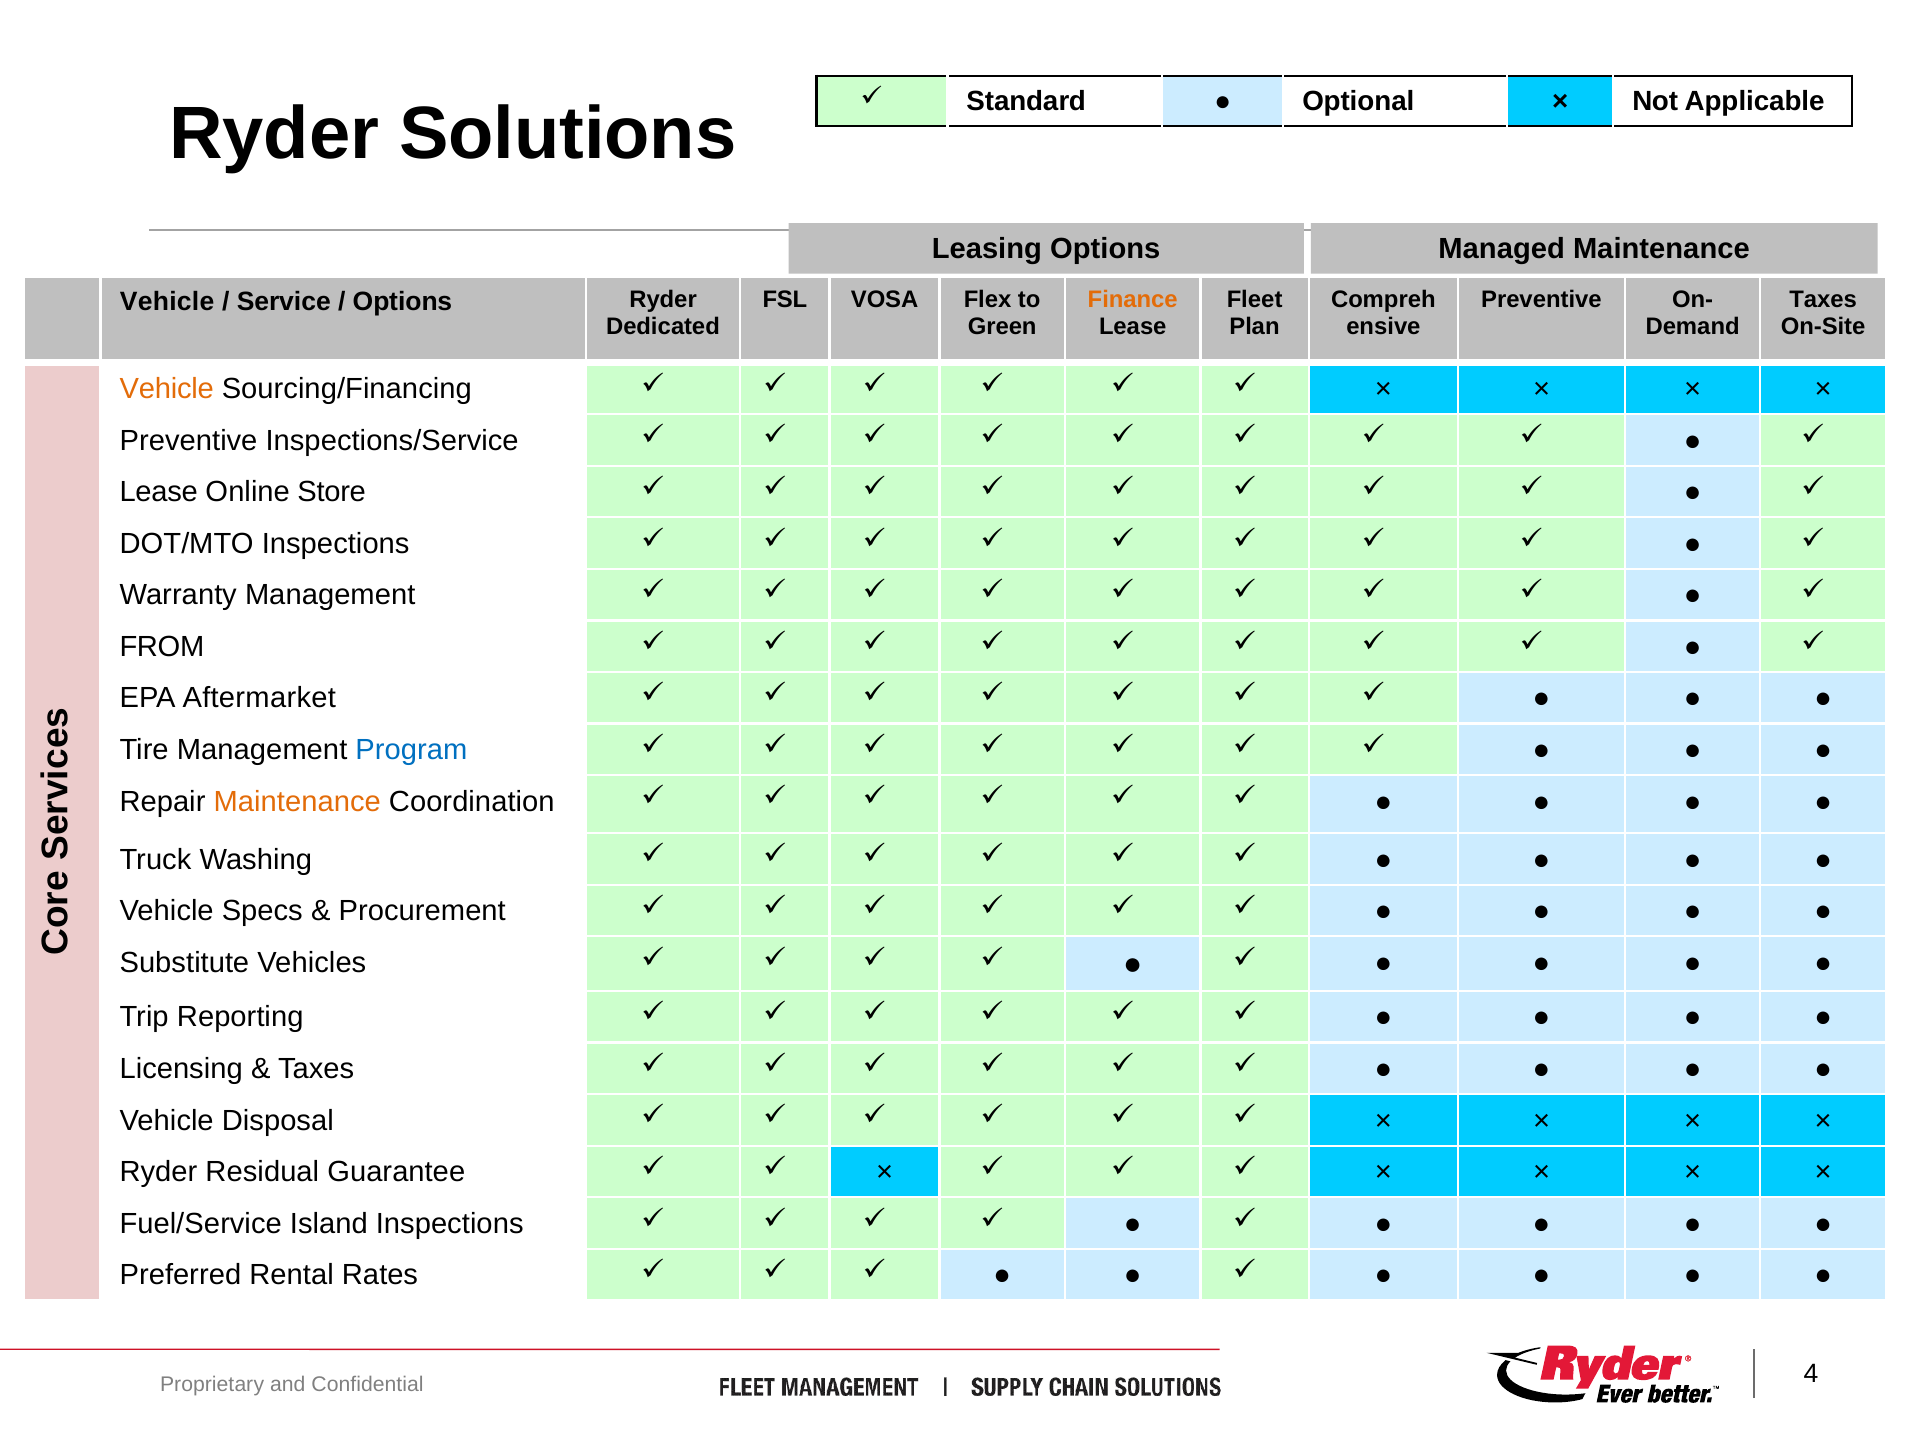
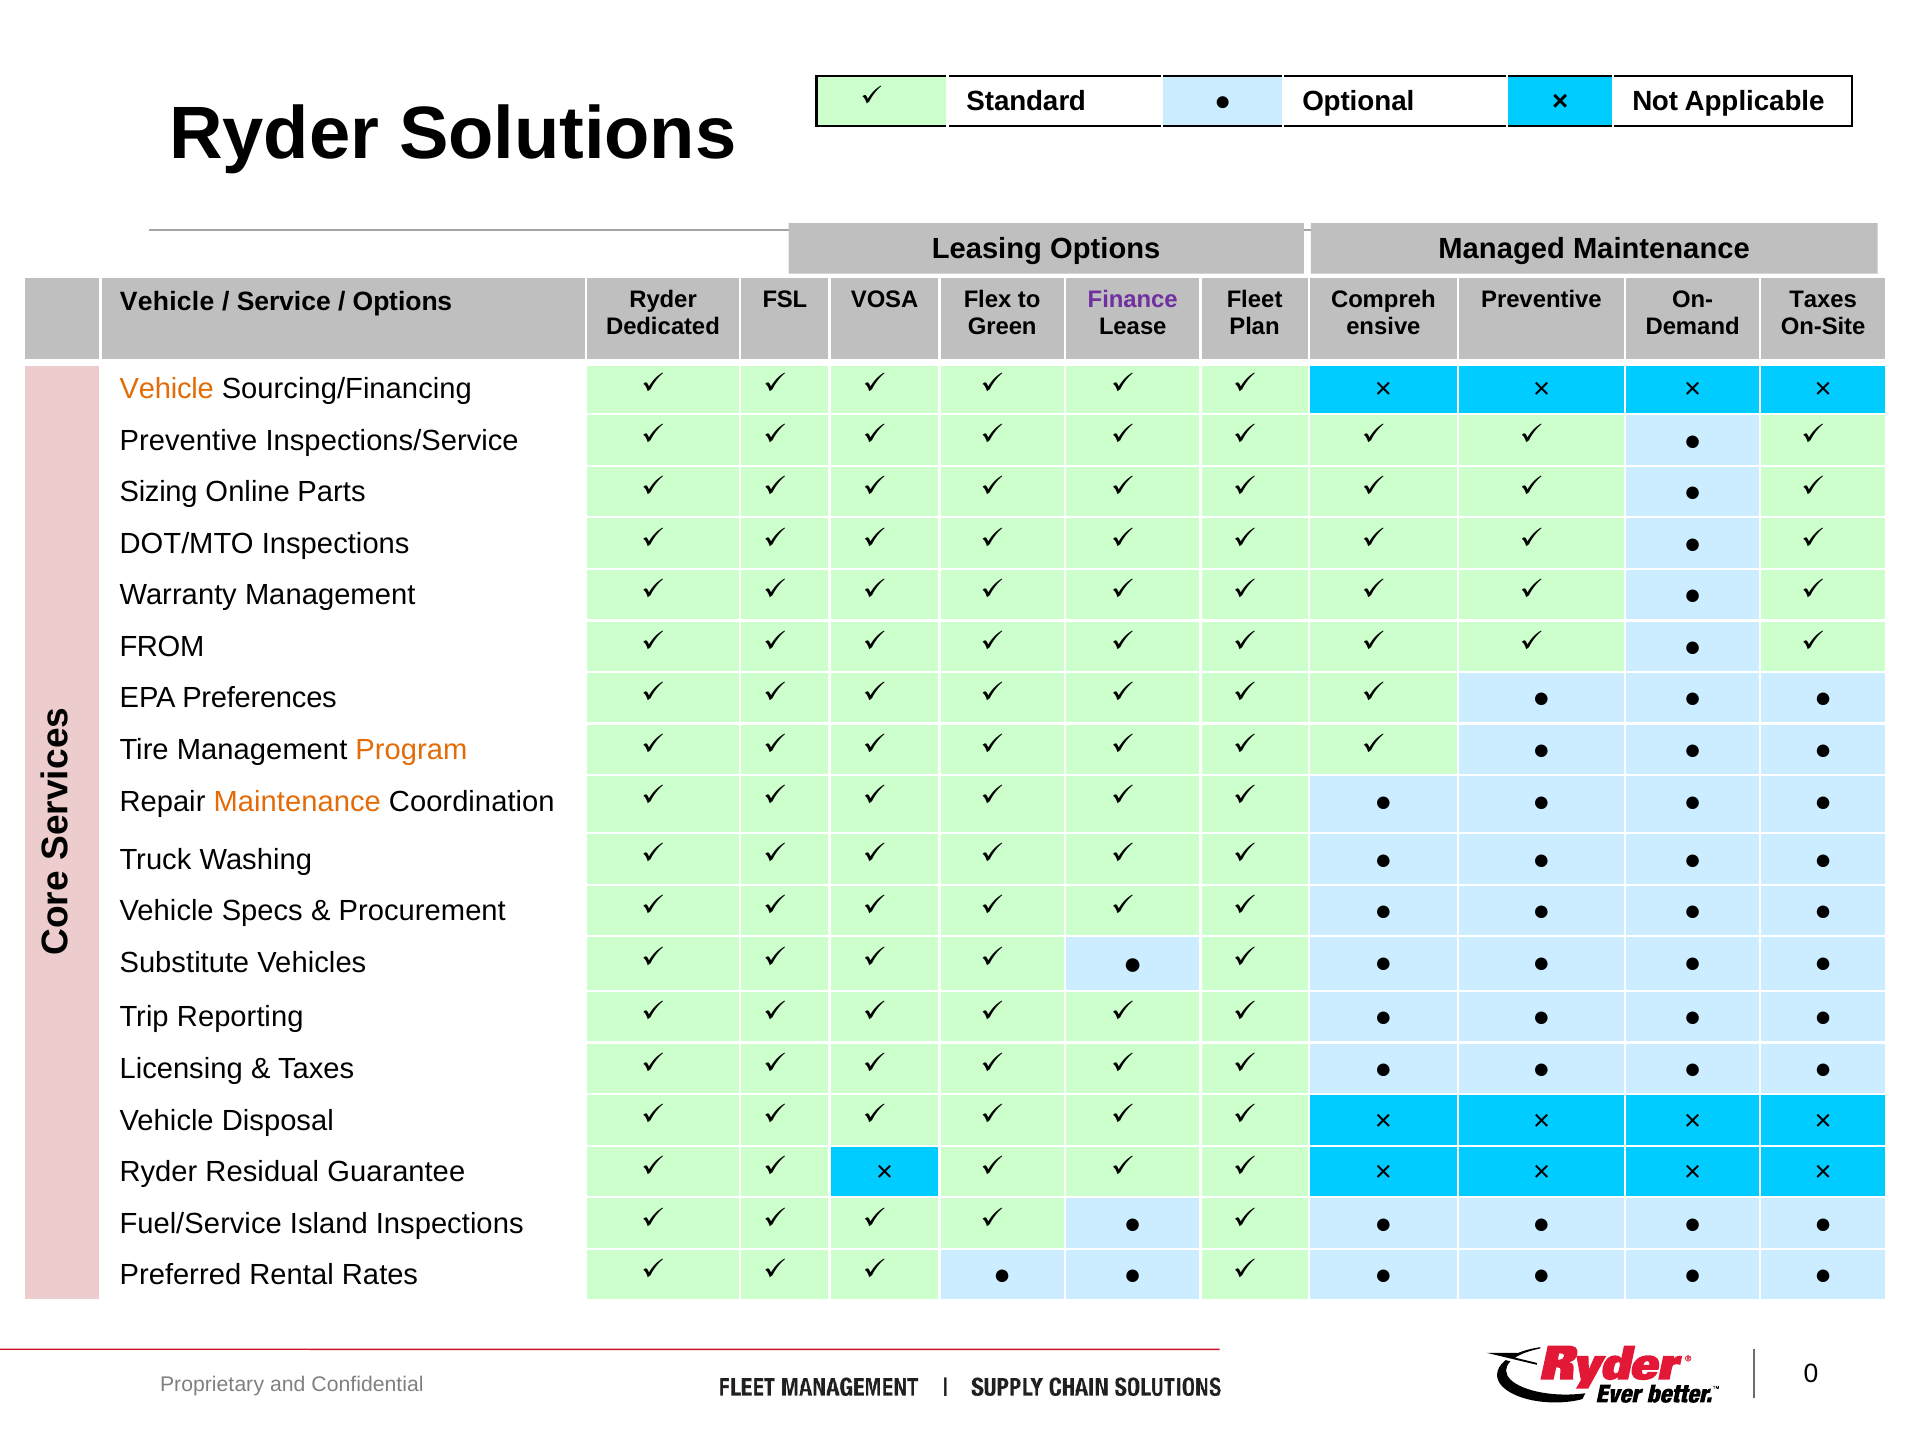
Finance colour: orange -> purple
Lease at (159, 492): Lease -> Sizing
Store: Store -> Parts
Aftermarket: Aftermarket -> Preferences
Program colour: blue -> orange
4: 4 -> 0
